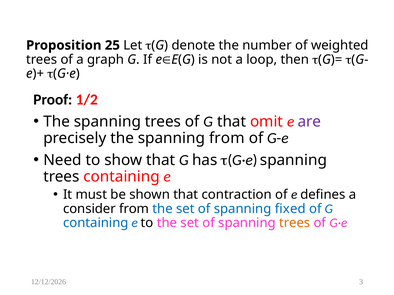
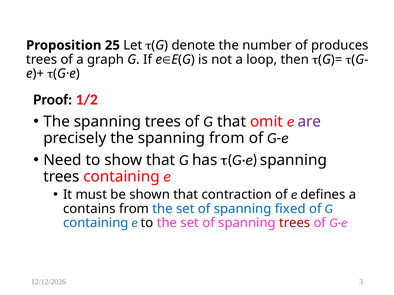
weighted: weighted -> produces
consider: consider -> contains
trees at (295, 223) colour: orange -> red
